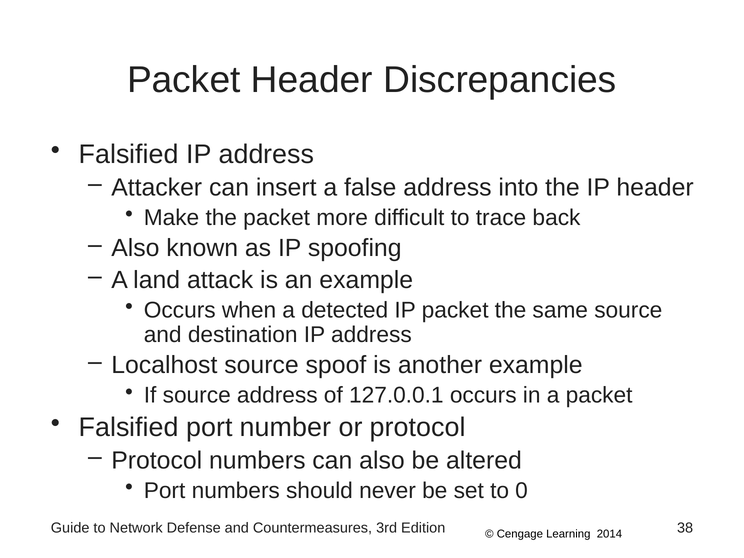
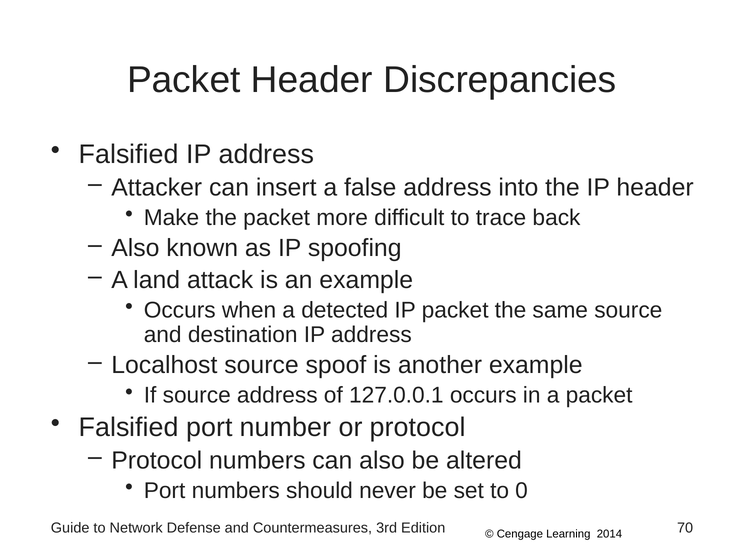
38: 38 -> 70
